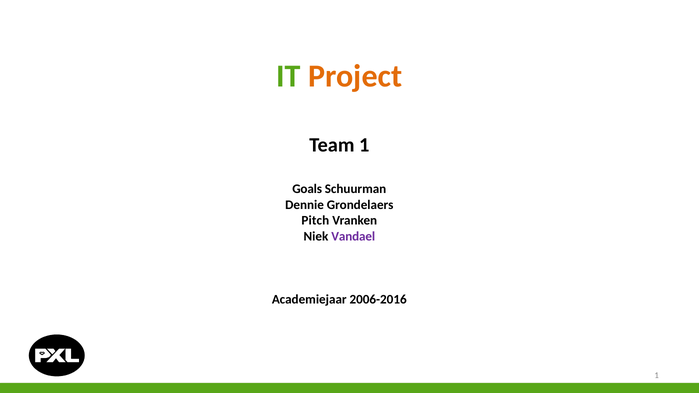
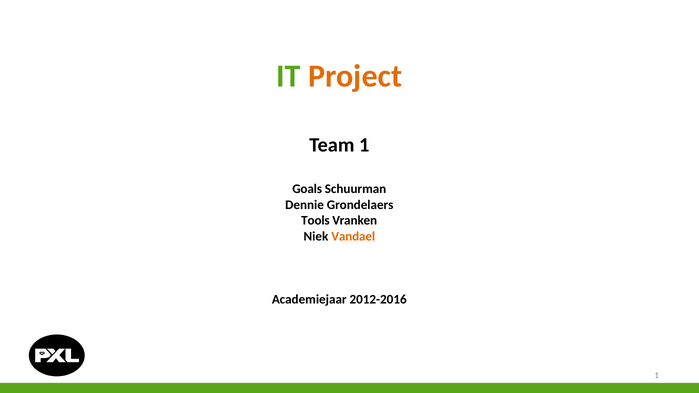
Pitch: Pitch -> Tools
Vandael colour: purple -> orange
2006-2016: 2006-2016 -> 2012-2016
